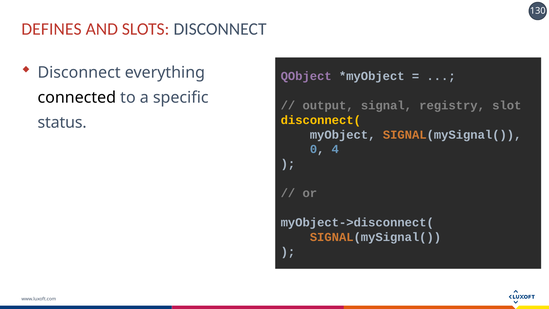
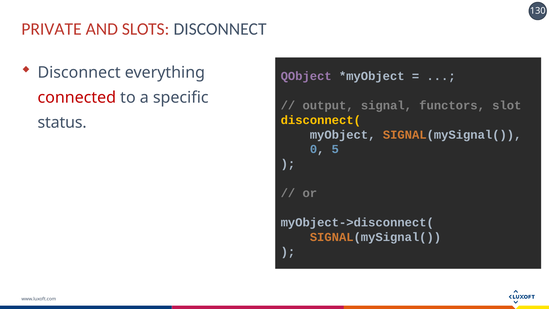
DEFINES: DEFINES -> PRIVATE
connected colour: black -> red
registry: registry -> functors
4: 4 -> 5
